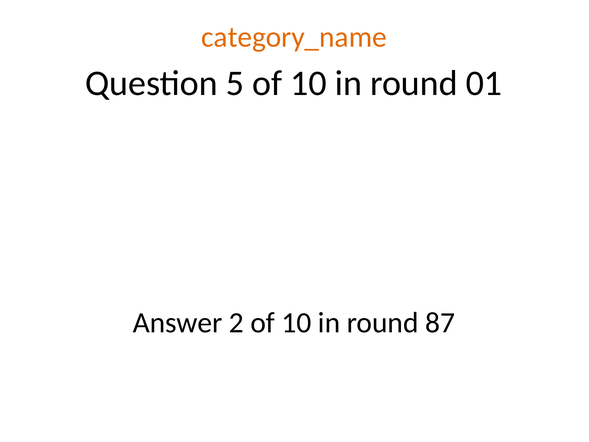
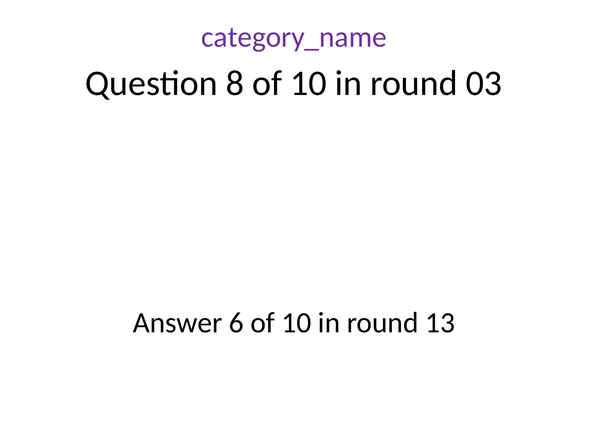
category_name colour: orange -> purple
5: 5 -> 8
01: 01 -> 03
2: 2 -> 6
87: 87 -> 13
